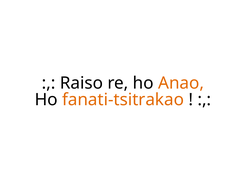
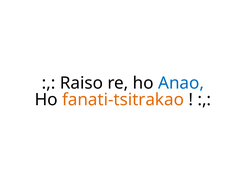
Anao colour: orange -> blue
